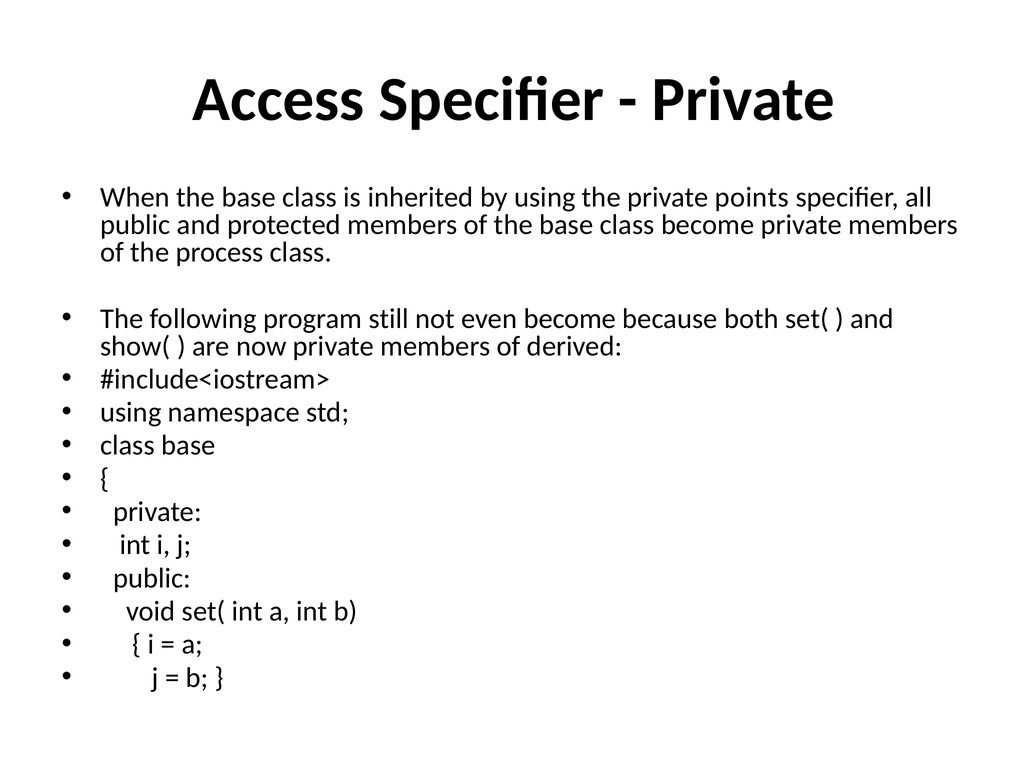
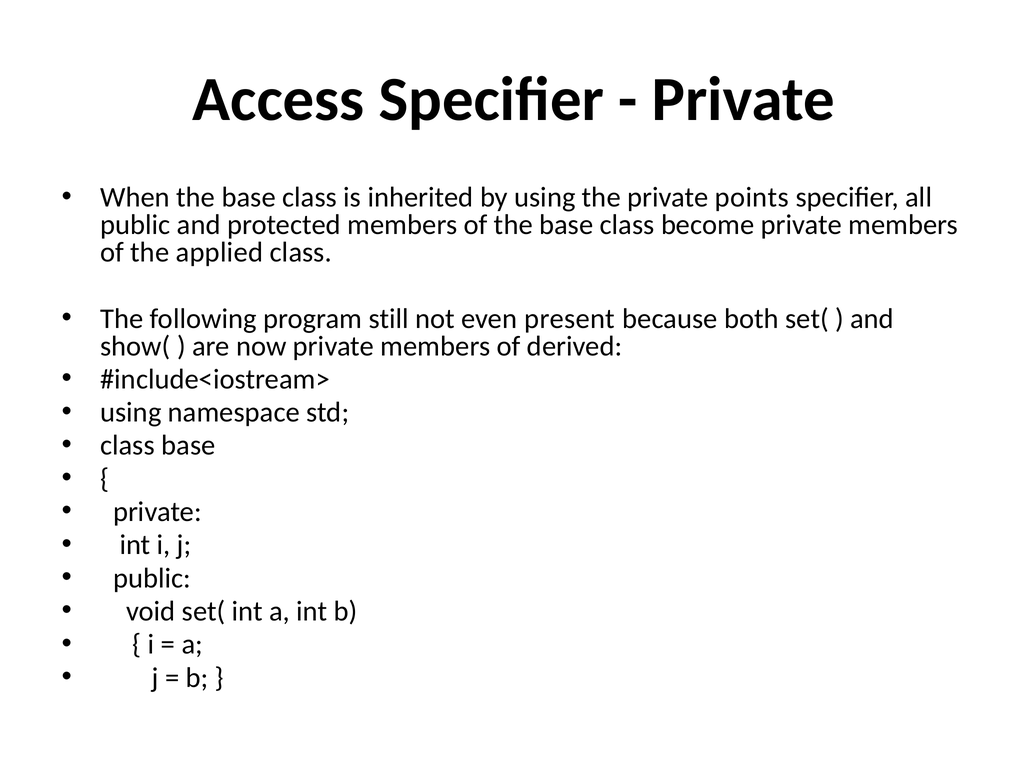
process: process -> applied
even become: become -> present
